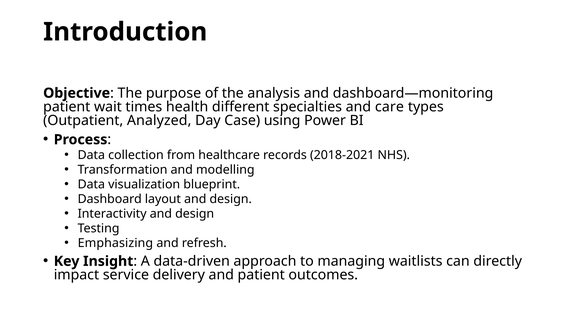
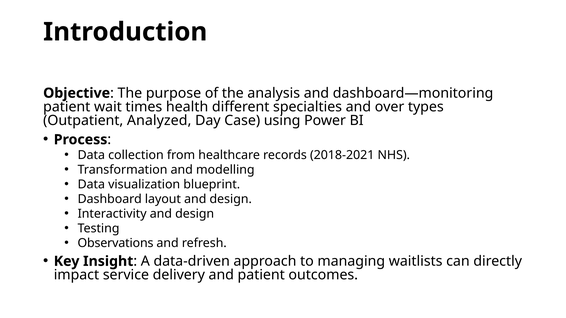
care: care -> over
Emphasizing: Emphasizing -> Observations
